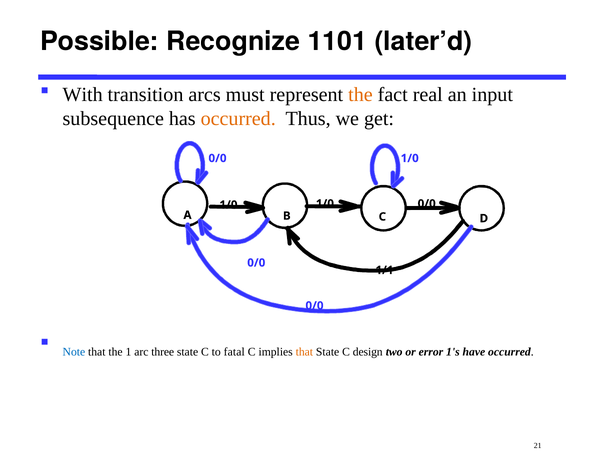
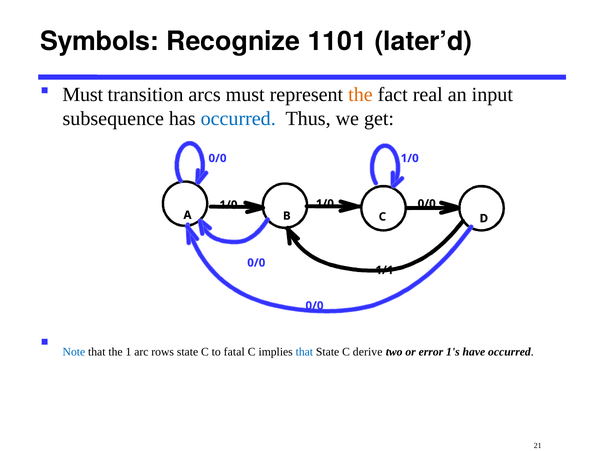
Possible: Possible -> Symbols
With at (83, 95): With -> Must
occurred at (238, 119) colour: orange -> blue
three: three -> rows
that at (304, 353) colour: orange -> blue
design: design -> derive
